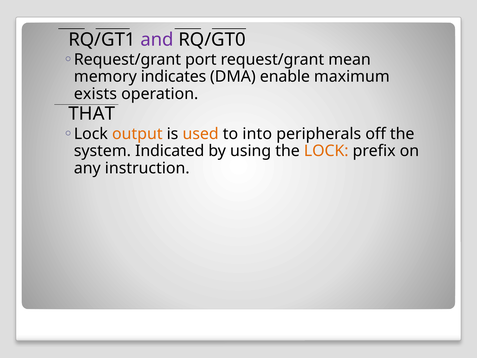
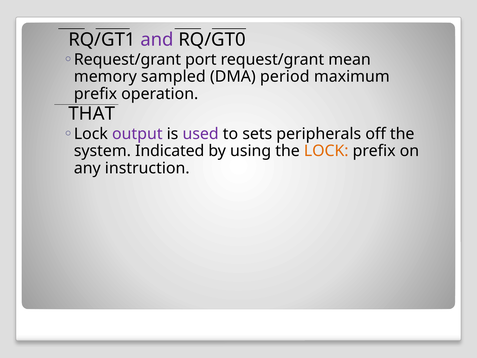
indicates: indicates -> sampled
enable: enable -> period
exists at (95, 94): exists -> prefix
output colour: orange -> purple
used colour: orange -> purple
into: into -> sets
